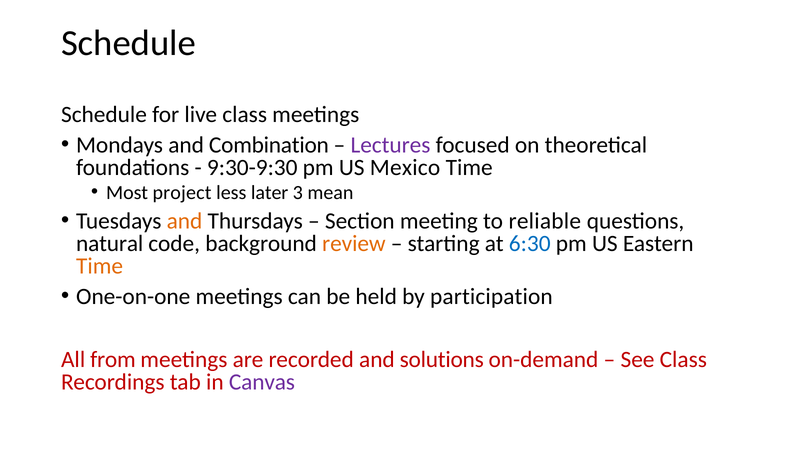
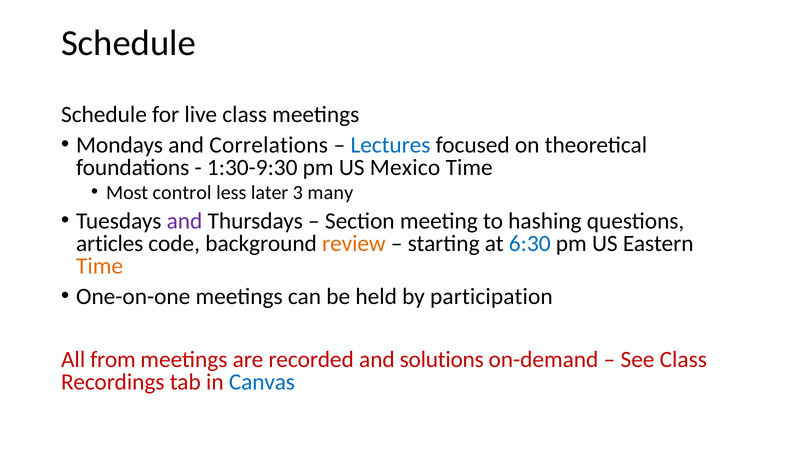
Combination: Combination -> Correlations
Lectures colour: purple -> blue
9:30-9:30: 9:30-9:30 -> 1:30-9:30
project: project -> control
mean: mean -> many
and at (185, 221) colour: orange -> purple
reliable: reliable -> hashing
natural: natural -> articles
Canvas colour: purple -> blue
